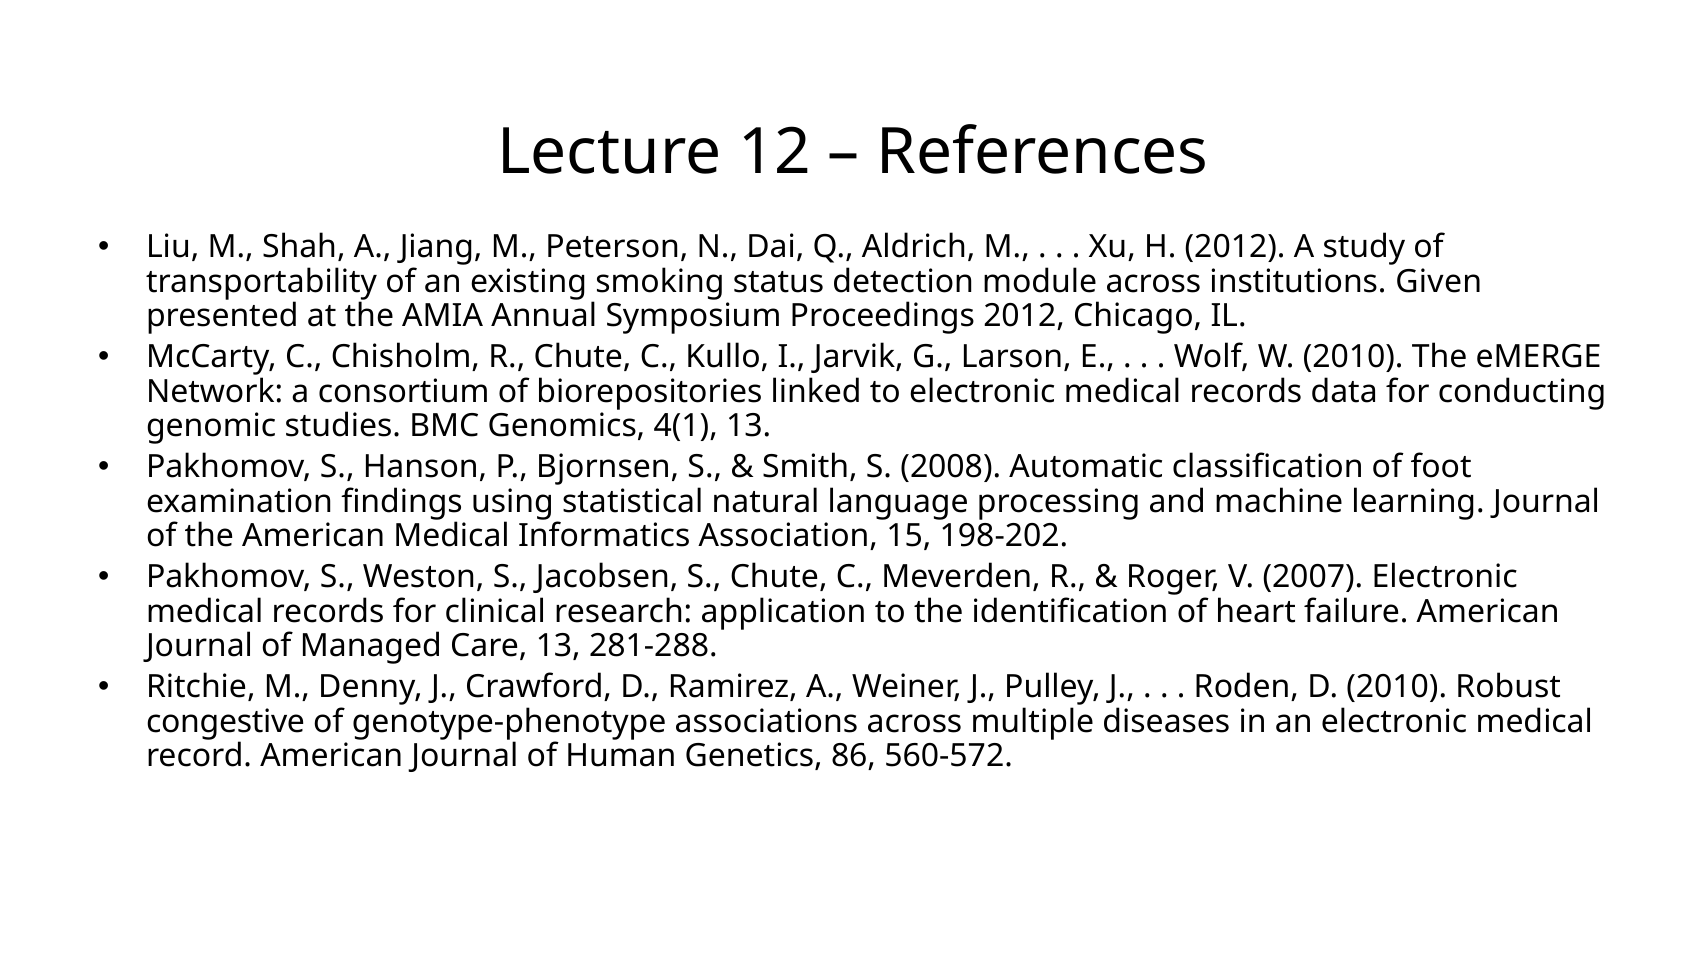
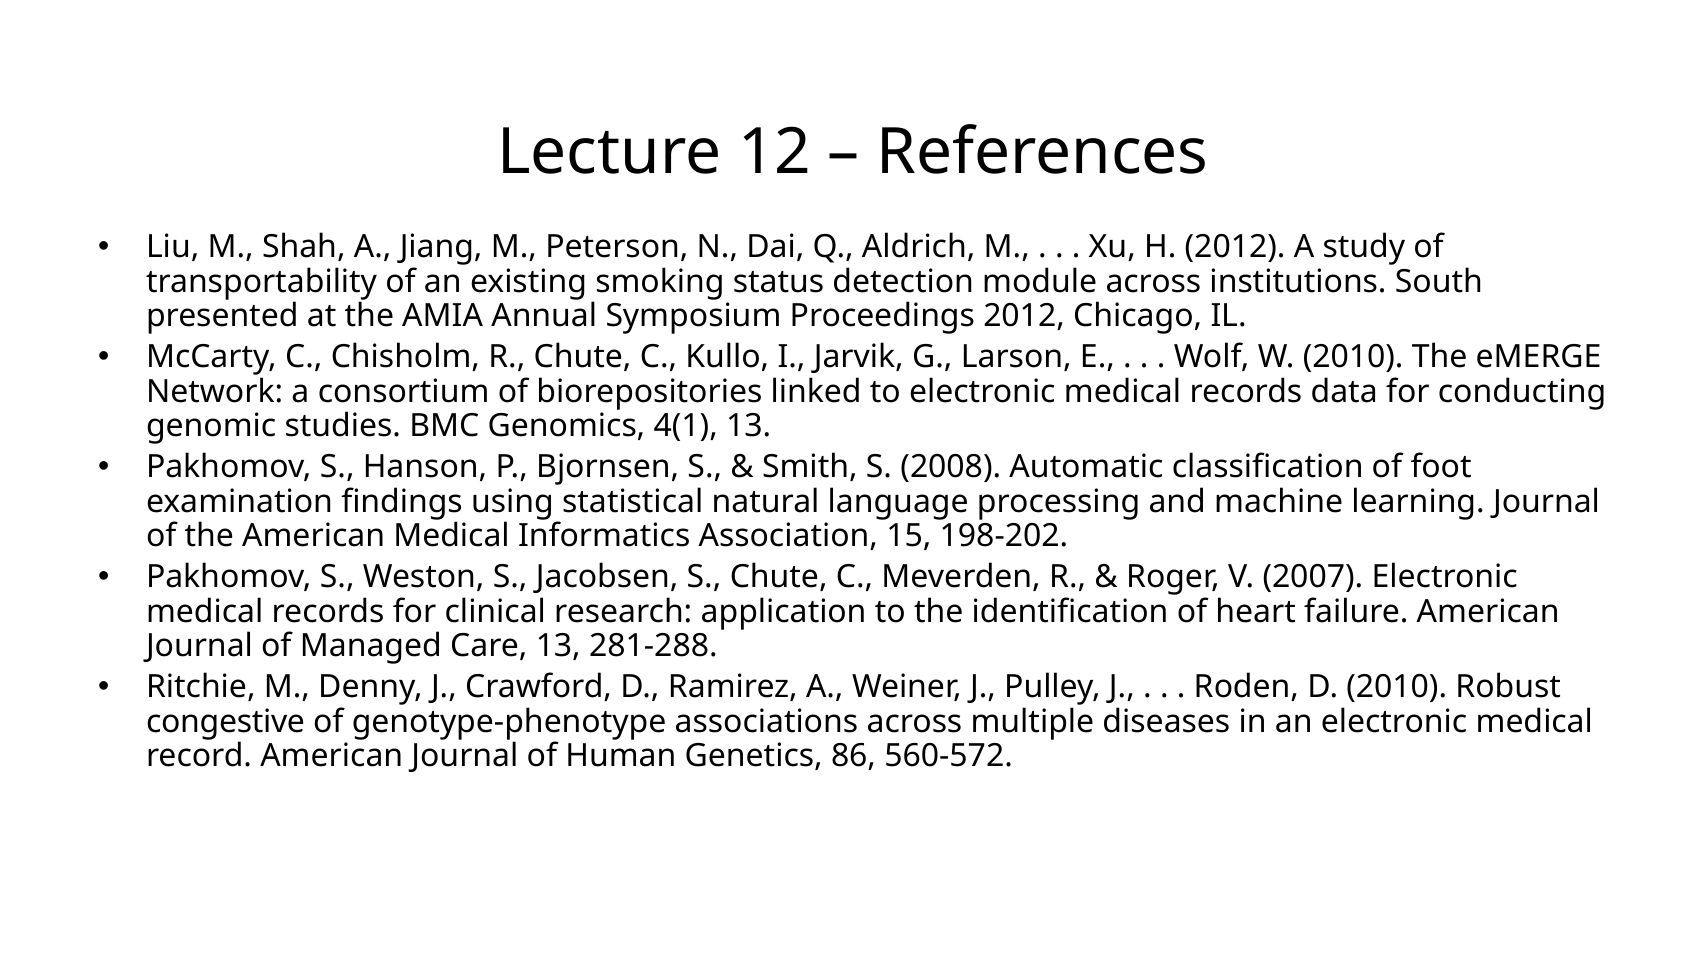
Given: Given -> South
